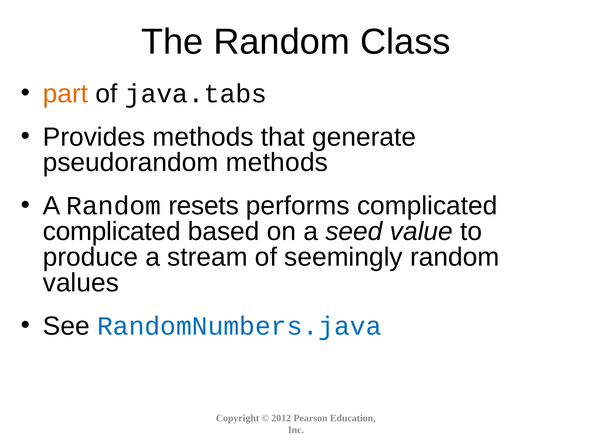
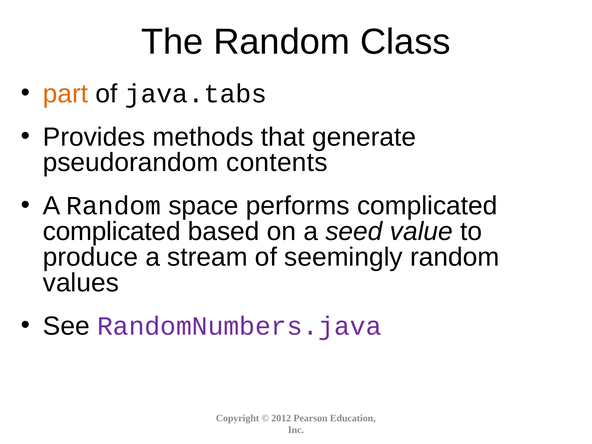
pseudorandom methods: methods -> contents
resets: resets -> space
RandomNumbers.java colour: blue -> purple
